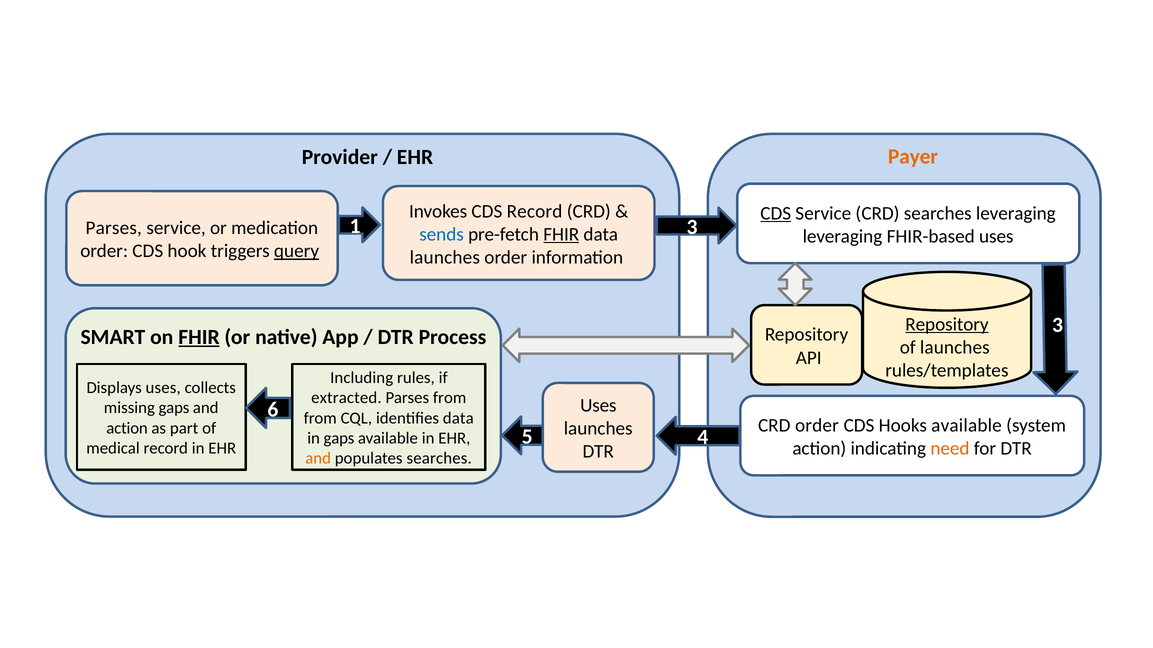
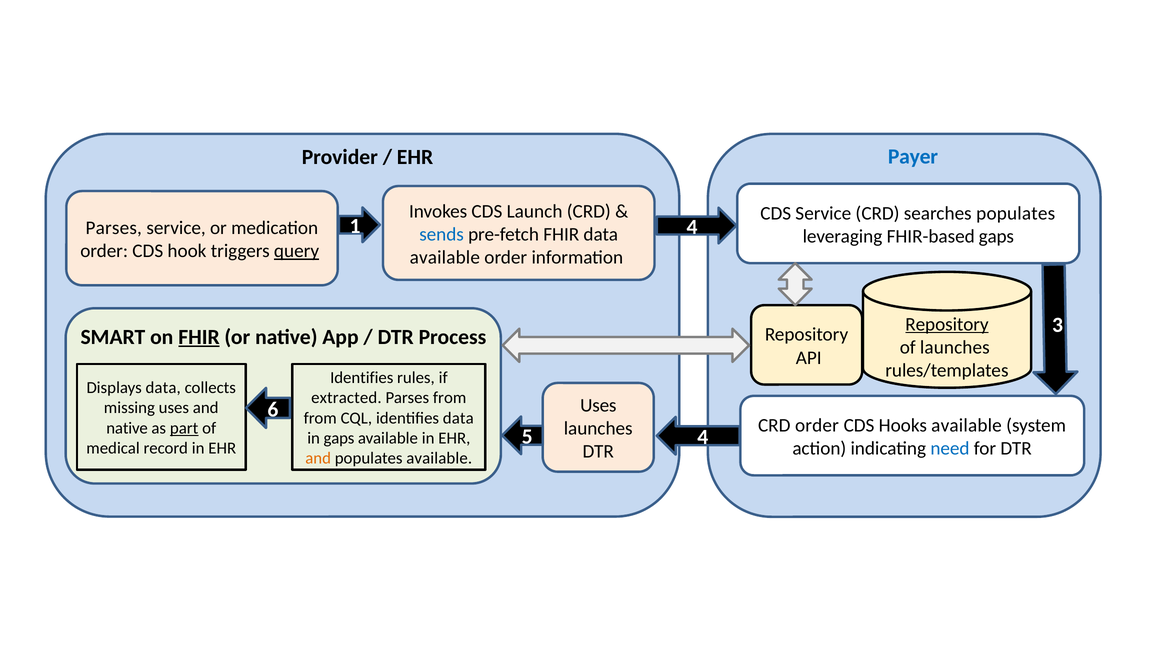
Payer colour: orange -> blue
CDS Record: Record -> Launch
CDS at (776, 213) underline: present -> none
searches leveraging: leveraging -> populates
1 3: 3 -> 4
FHIR at (561, 234) underline: present -> none
FHIR-based uses: uses -> gaps
launches at (445, 258): launches -> available
Including at (362, 378): Including -> Identifies
Displays uses: uses -> data
missing gaps: gaps -> uses
action at (127, 428): action -> native
part underline: none -> present
need colour: orange -> blue
populates searches: searches -> available
